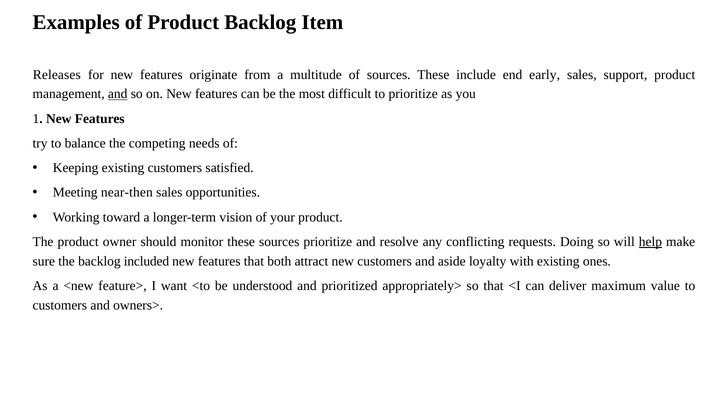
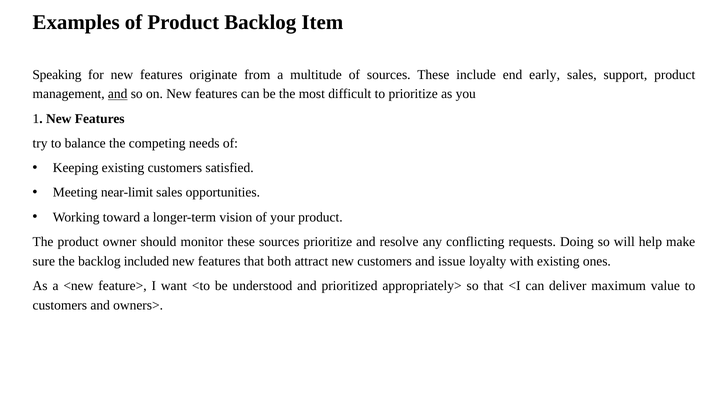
Releases: Releases -> Speaking
near-then: near-then -> near-limit
help underline: present -> none
aside: aside -> issue
